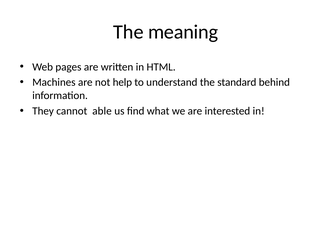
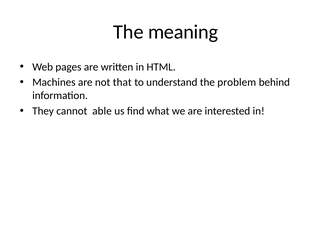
help: help -> that
standard: standard -> problem
